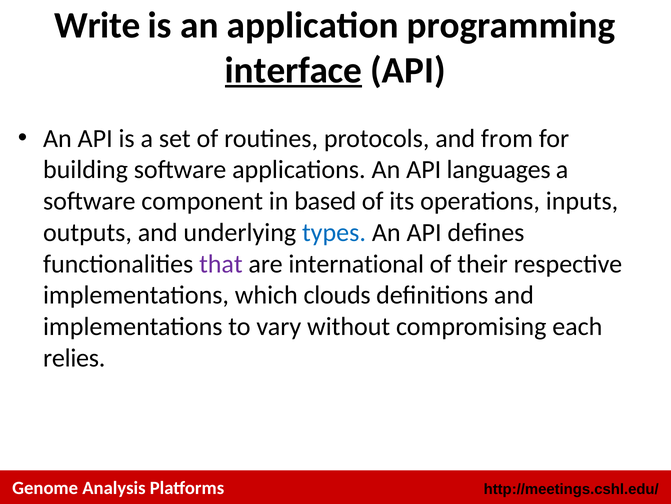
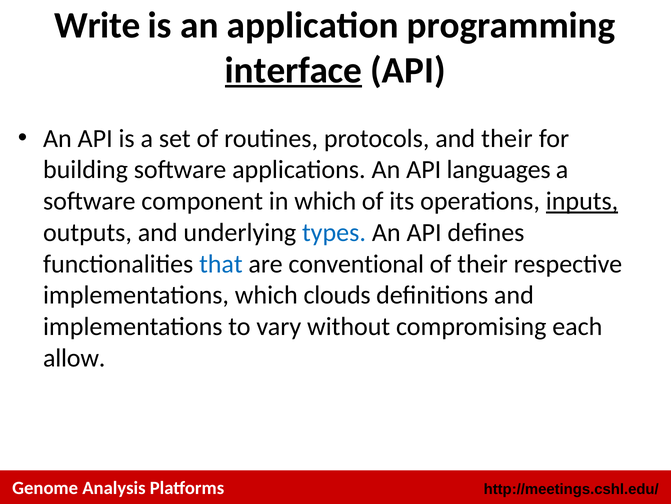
and from: from -> their
in based: based -> which
inputs underline: none -> present
that colour: purple -> blue
international: international -> conventional
relies: relies -> allow
